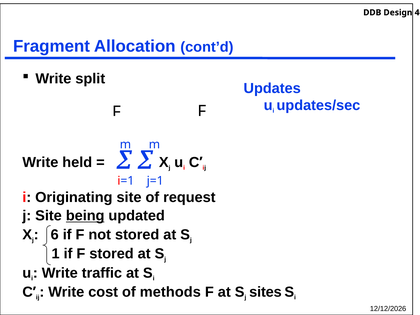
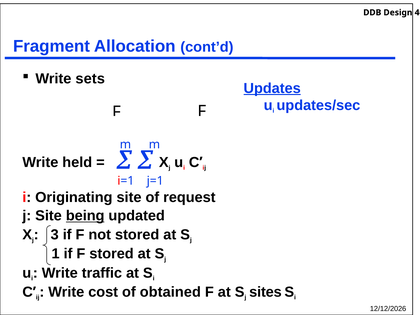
split: split -> sets
Updates underline: none -> present
6: 6 -> 3
methods: methods -> obtained
